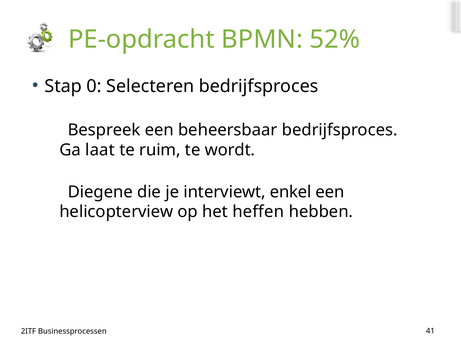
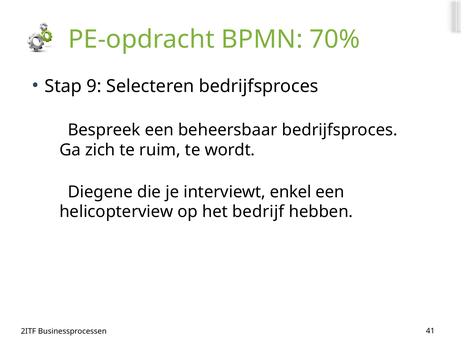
52%: 52% -> 70%
0: 0 -> 9
laat: laat -> zich
heffen: heffen -> bedrijf
